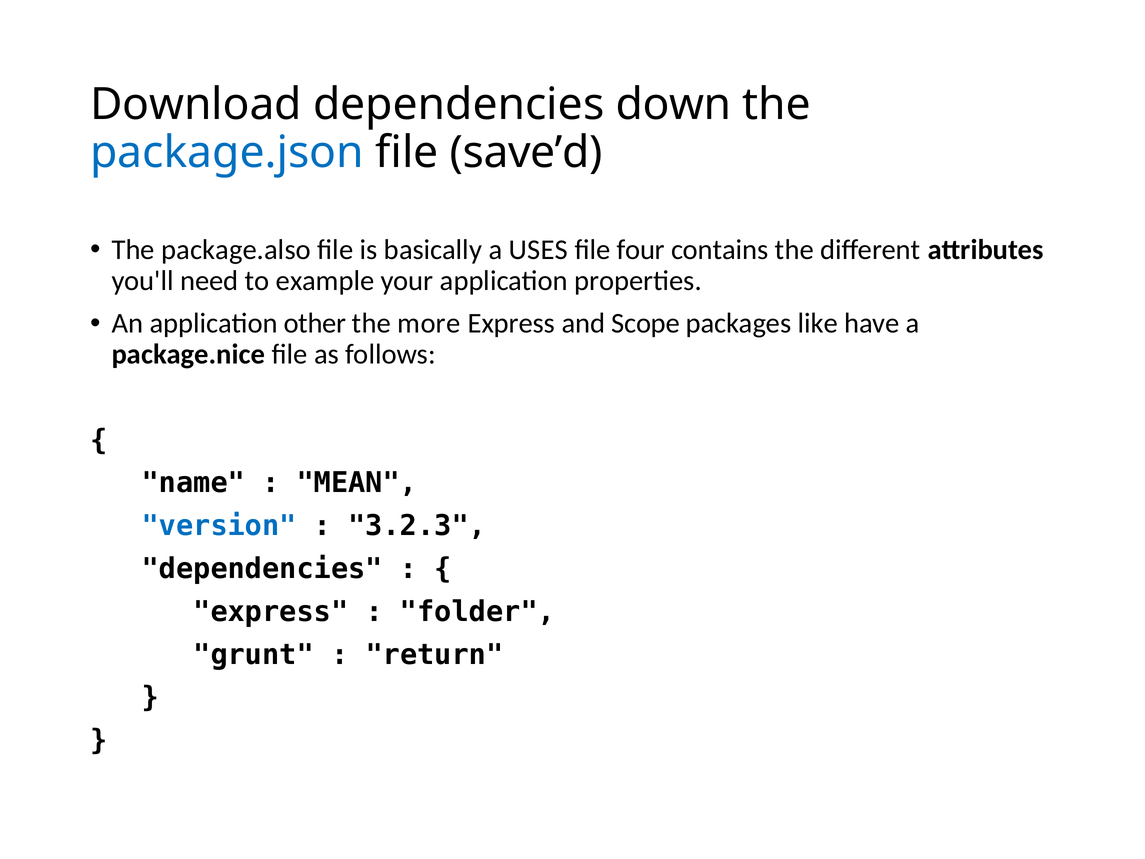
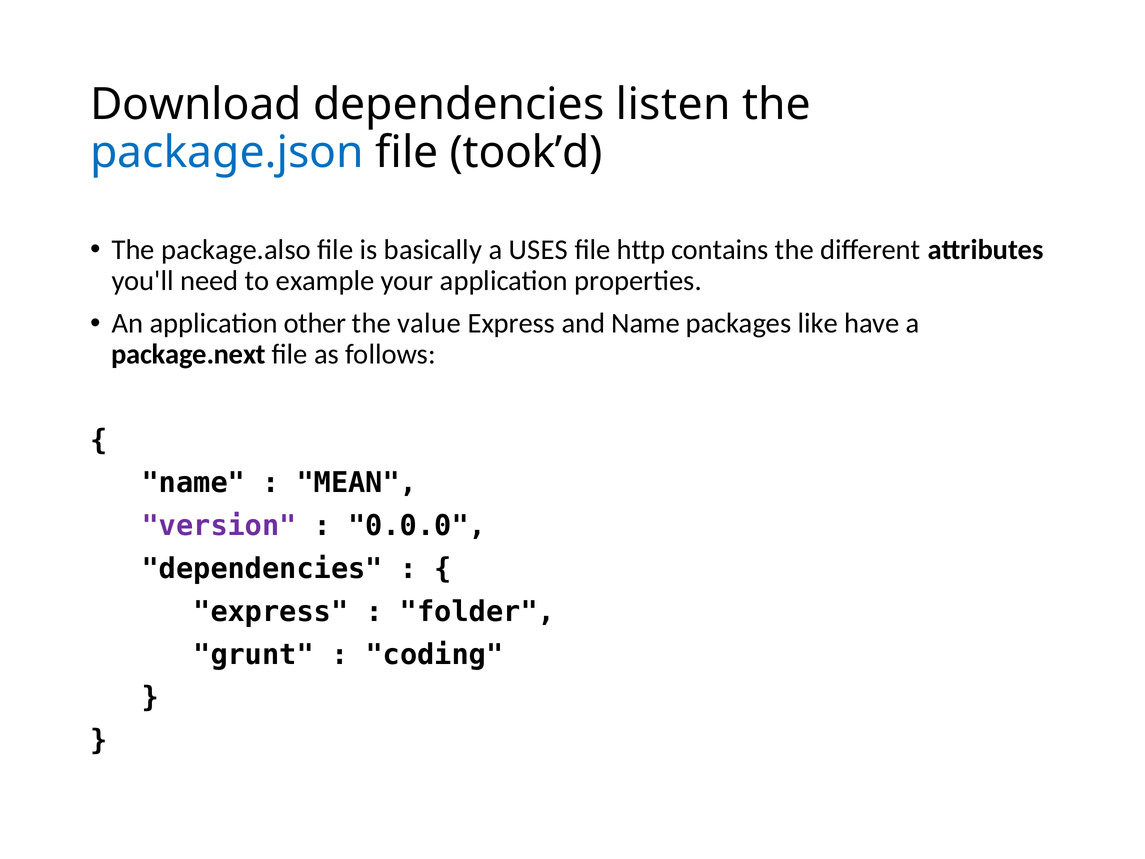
down: down -> listen
save’d: save’d -> took’d
four: four -> http
more: more -> value
and Scope: Scope -> Name
package.nice: package.nice -> package.next
version colour: blue -> purple
3.2.3: 3.2.3 -> 0.0.0
return: return -> coding
